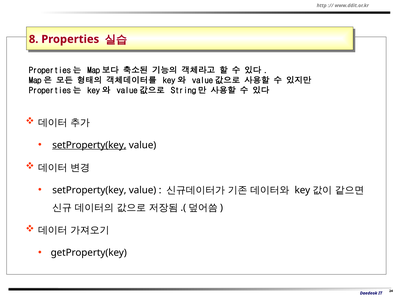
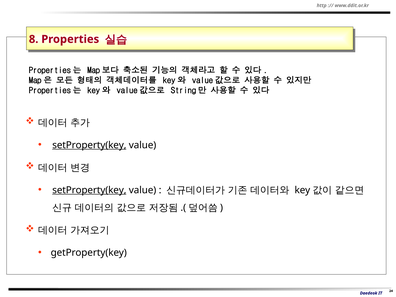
setProperty(key at (89, 190) underline: none -> present
